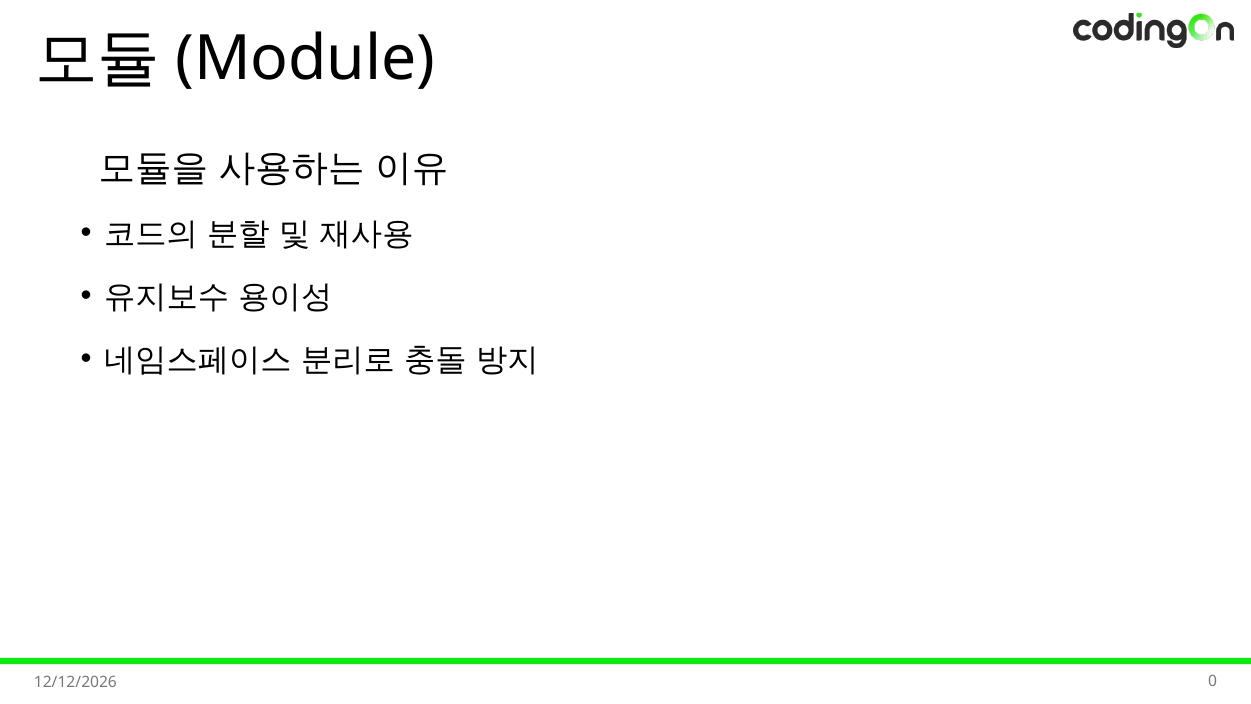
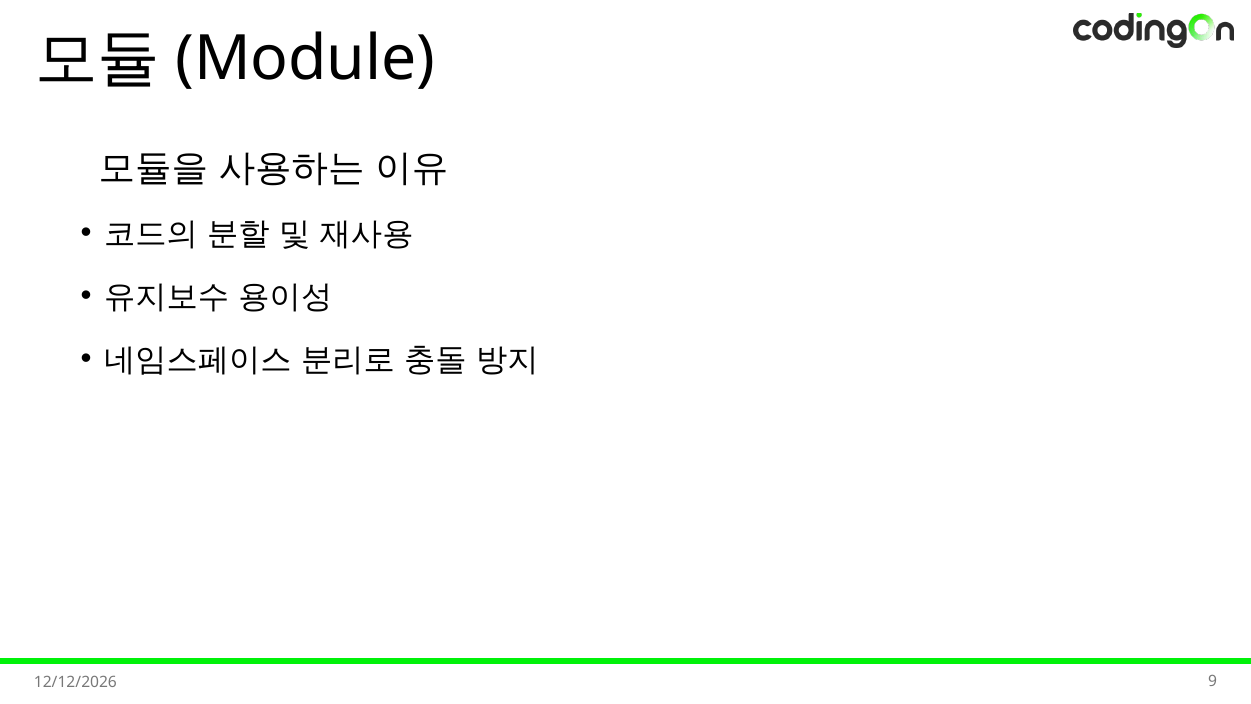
0: 0 -> 9
